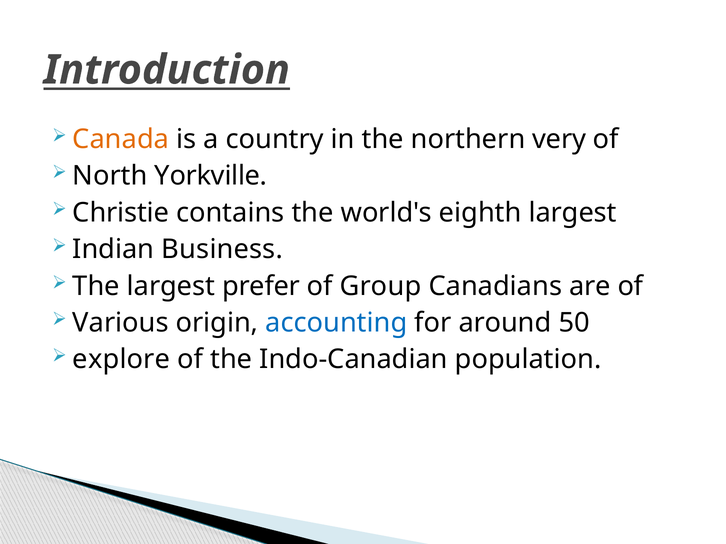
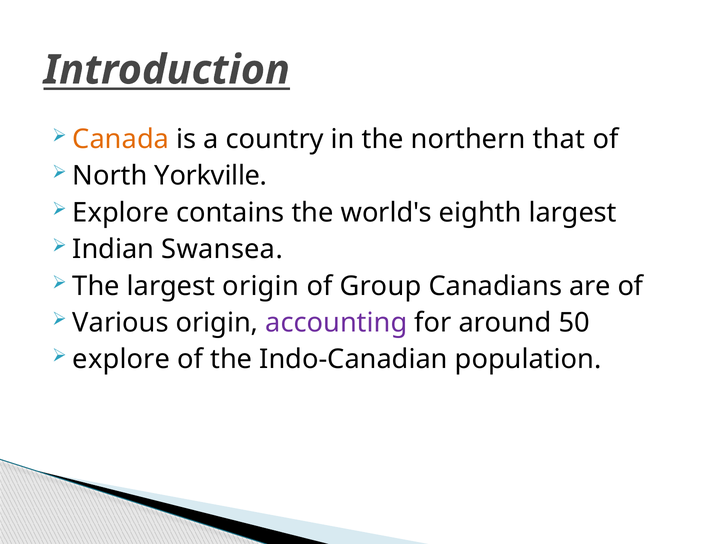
very: very -> that
Christie at (121, 213): Christie -> Explore
Business: Business -> Swansea
largest prefer: prefer -> origin
accounting colour: blue -> purple
